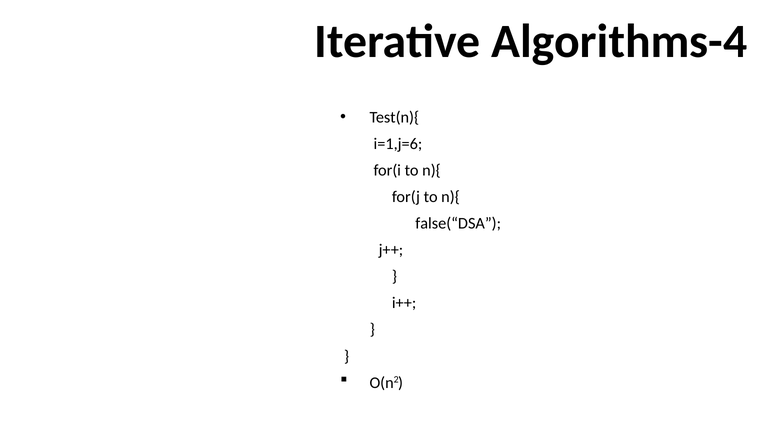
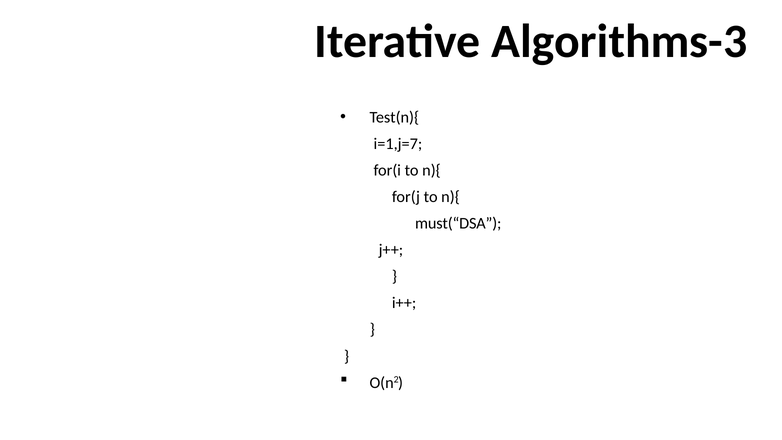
Algorithms-4: Algorithms-4 -> Algorithms-3
i=1,j=6: i=1,j=6 -> i=1,j=7
false(“DSA: false(“DSA -> must(“DSA
